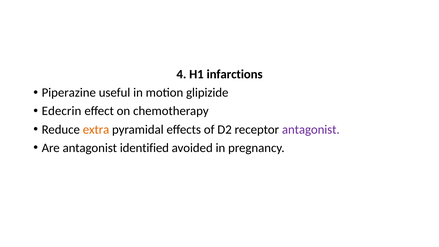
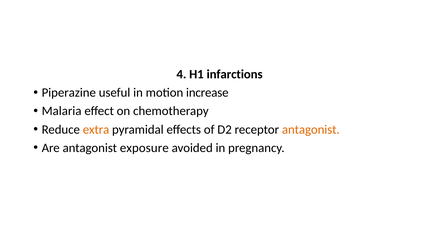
glipizide: glipizide -> increase
Edecrin: Edecrin -> Malaria
antagonist at (311, 129) colour: purple -> orange
identified: identified -> exposure
